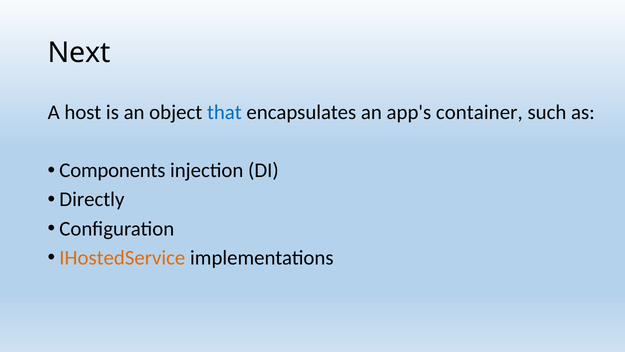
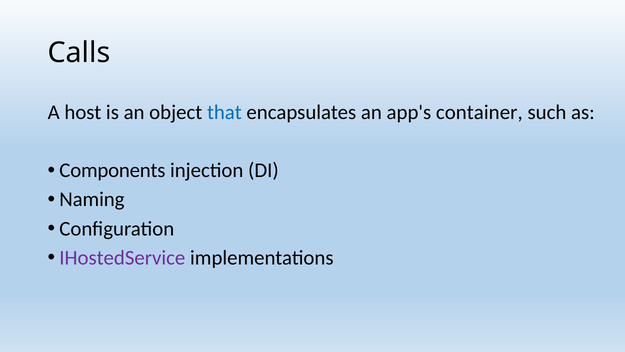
Next: Next -> Calls
Directly: Directly -> Naming
IHostedService colour: orange -> purple
